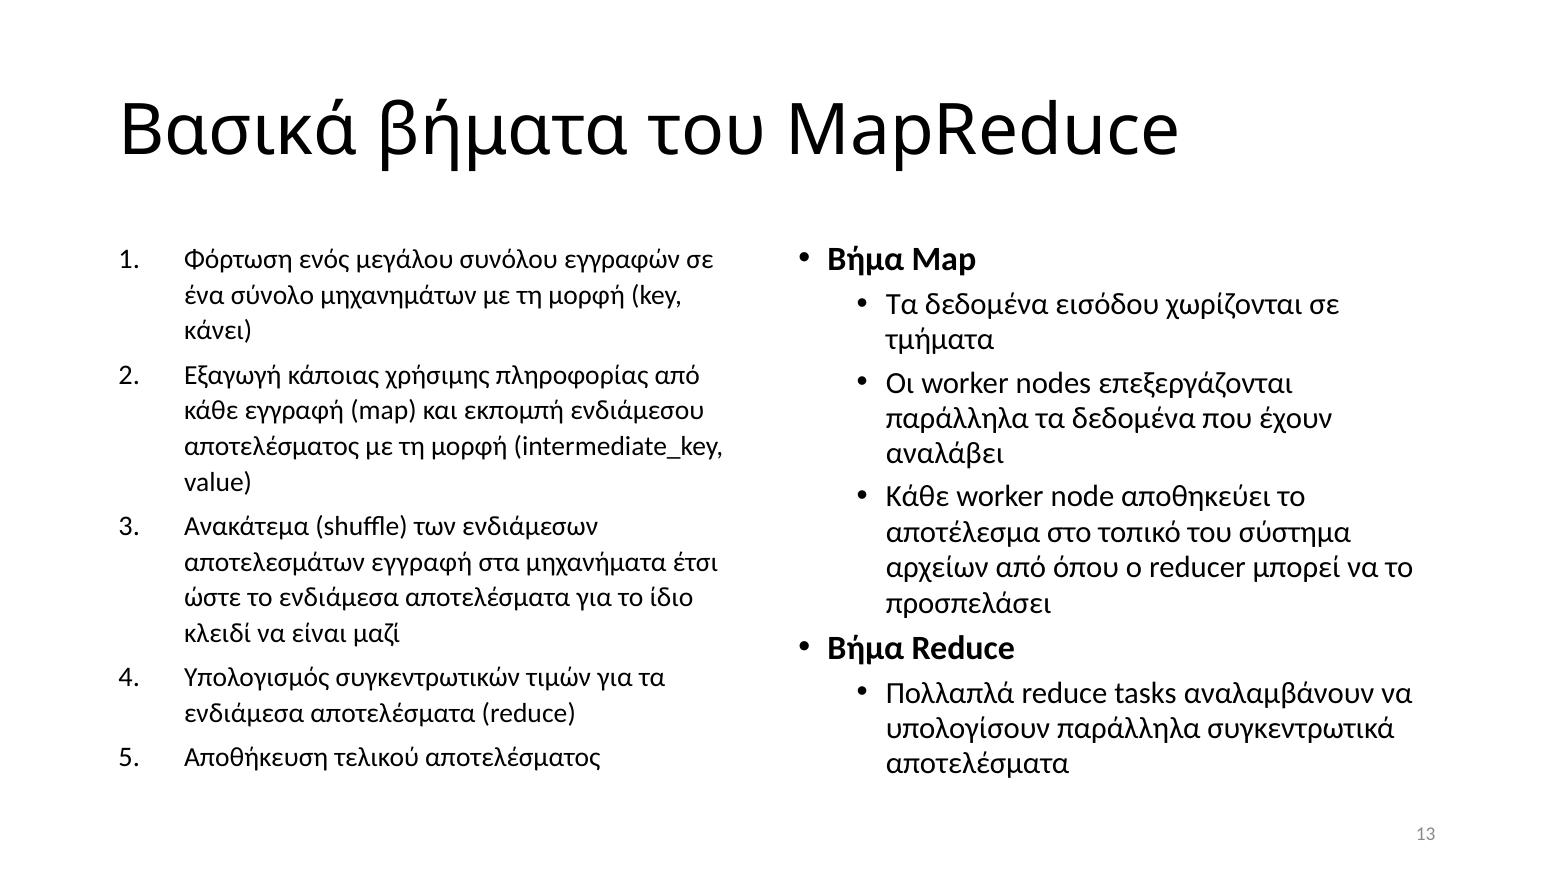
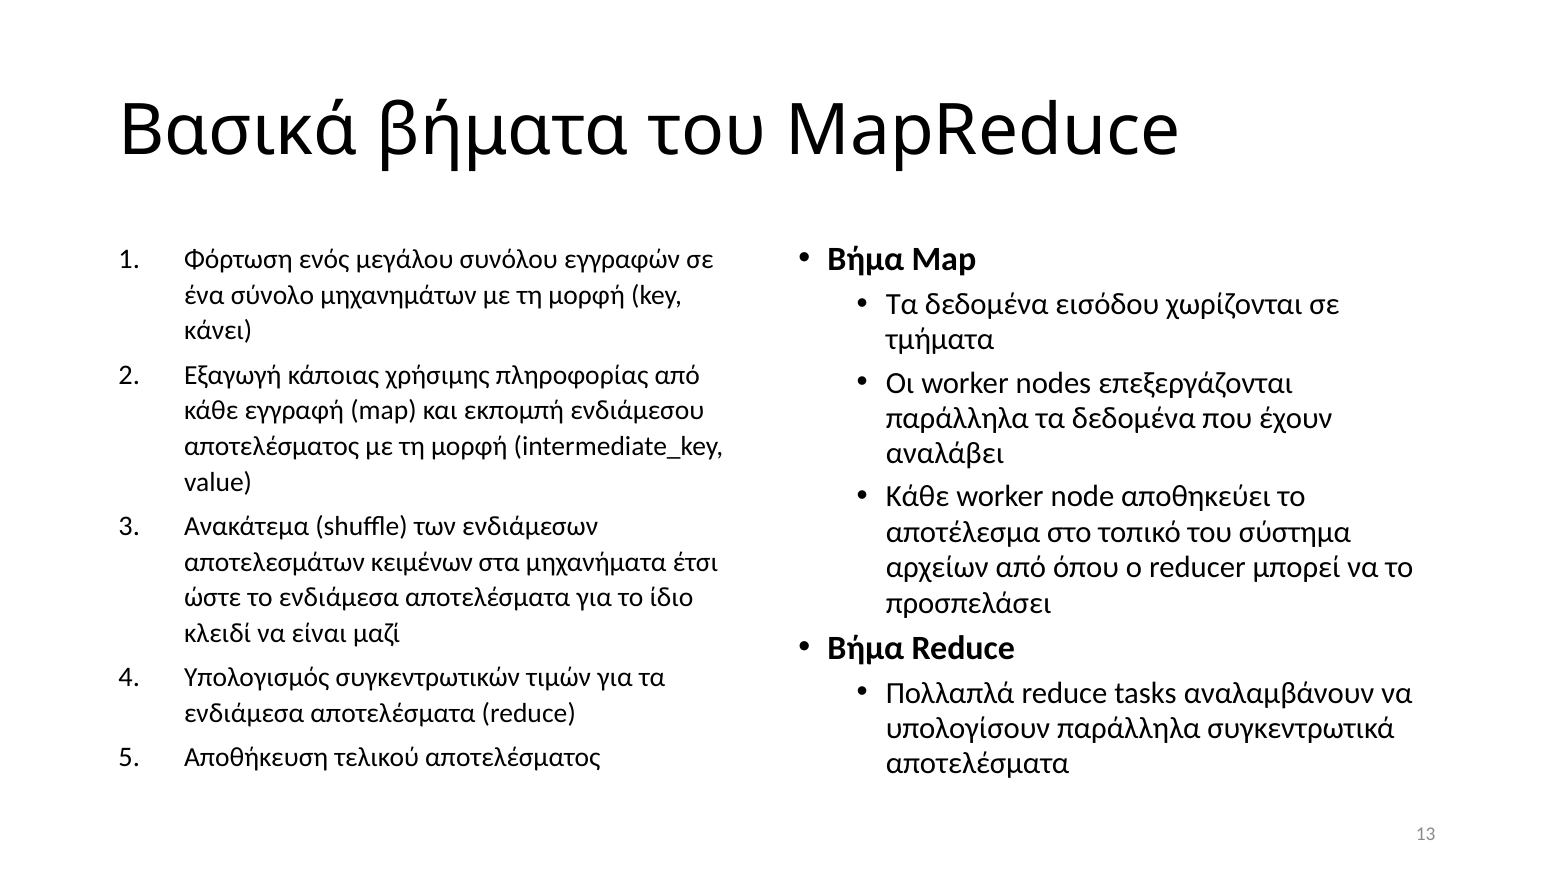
αποτελεσμάτων εγγραφή: εγγραφή -> κειμένων
